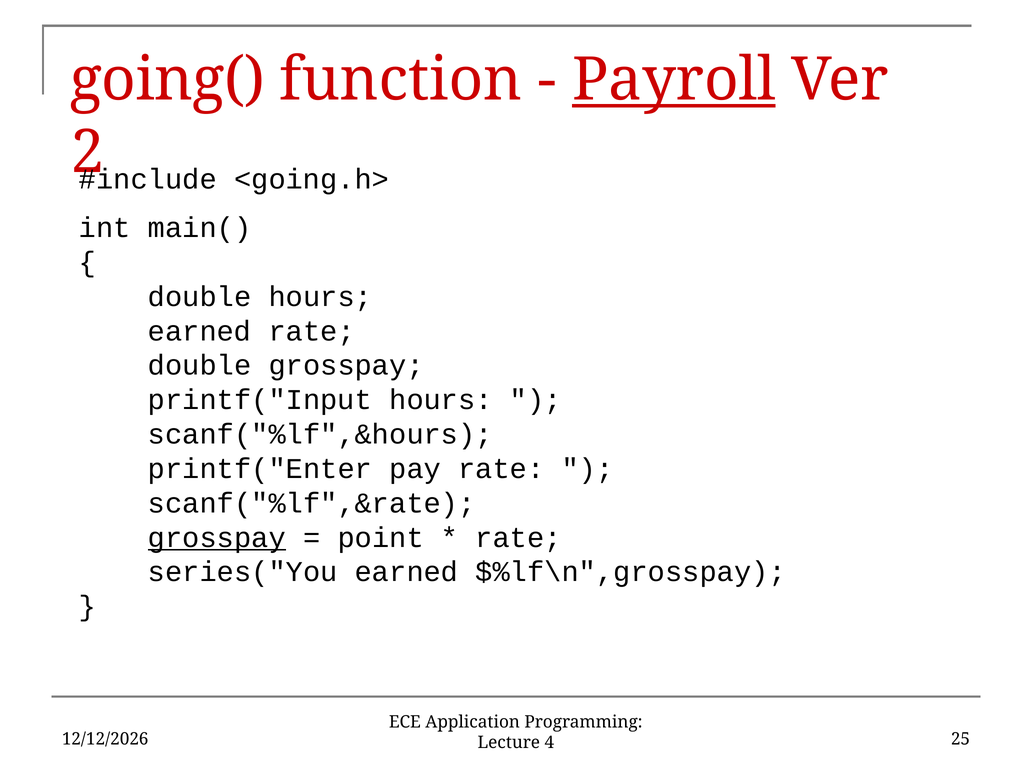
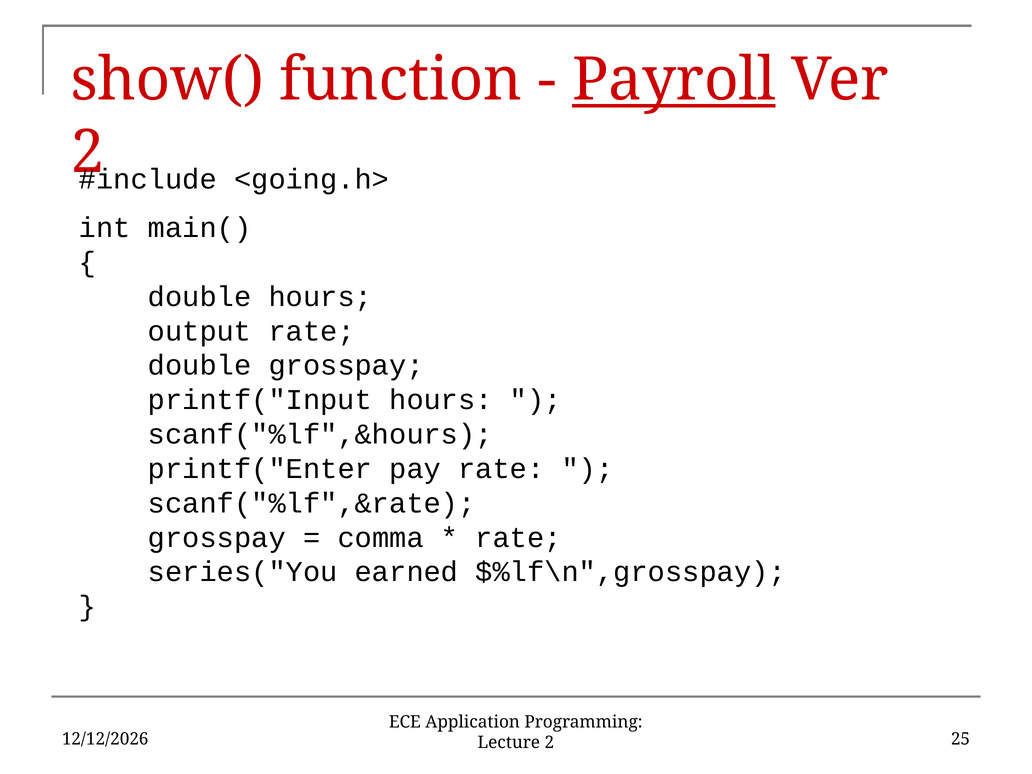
going(: going( -> show(
earned at (199, 331): earned -> output
grosspay at (217, 538) underline: present -> none
point: point -> comma
Lecture 4: 4 -> 2
